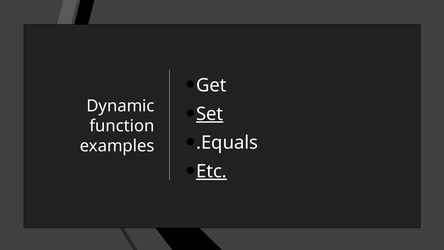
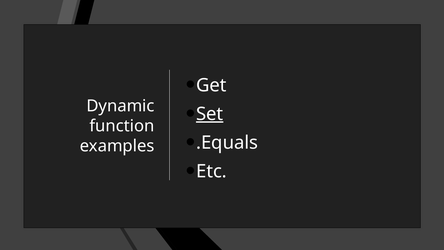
Etc underline: present -> none
